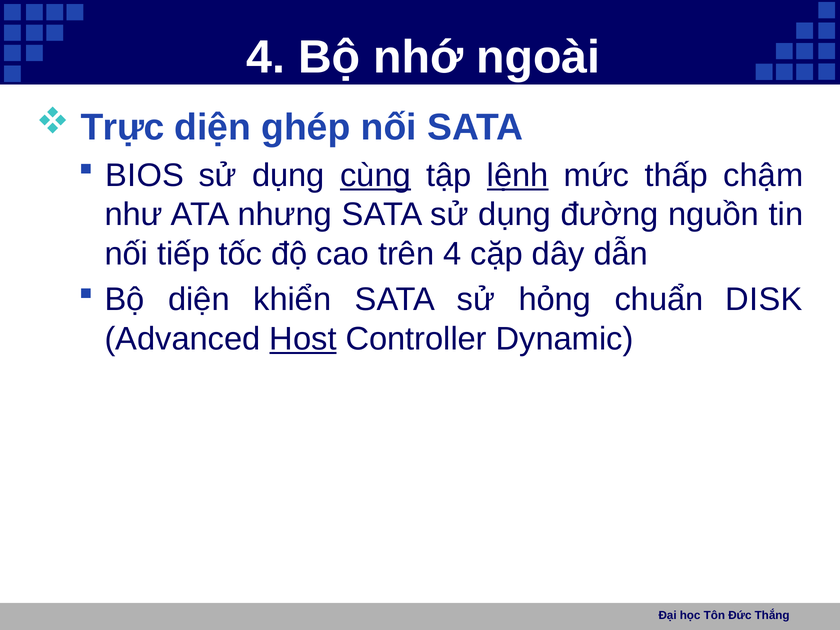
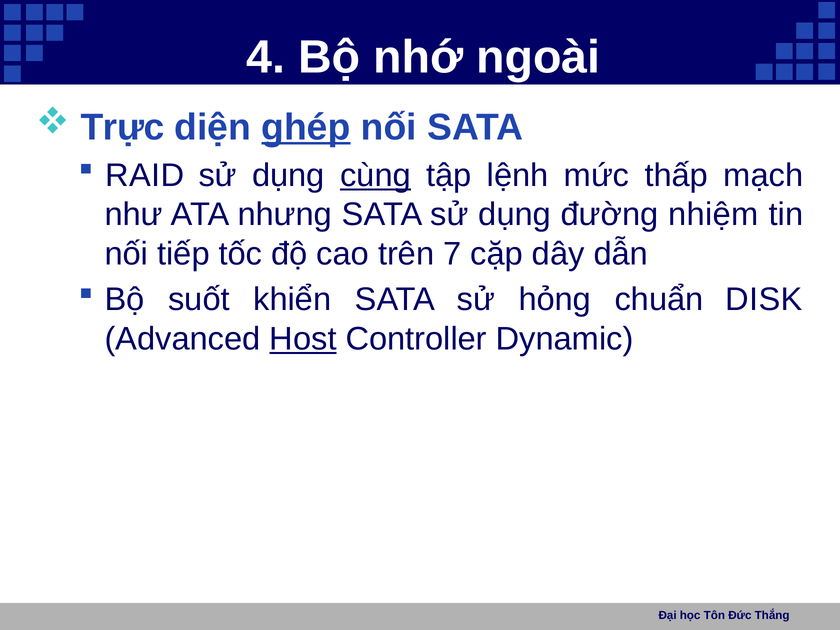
ghép underline: none -> present
BIOS: BIOS -> RAID
lệnh underline: present -> none
chậm: chậm -> mạch
nguồn: nguồn -> nhiệm
trên 4: 4 -> 7
Bộ diện: diện -> suốt
